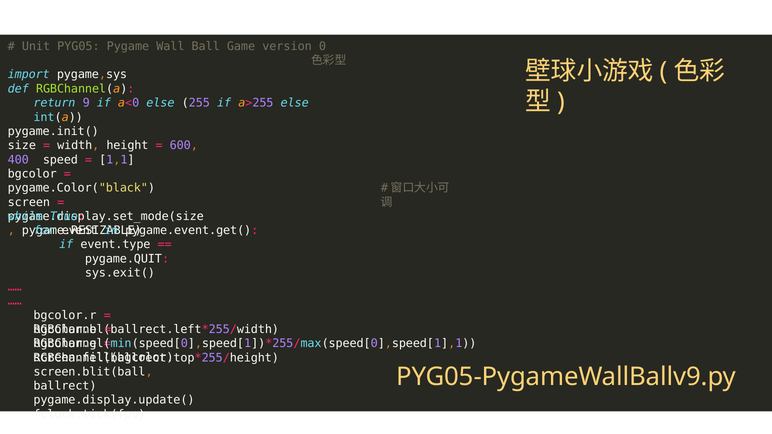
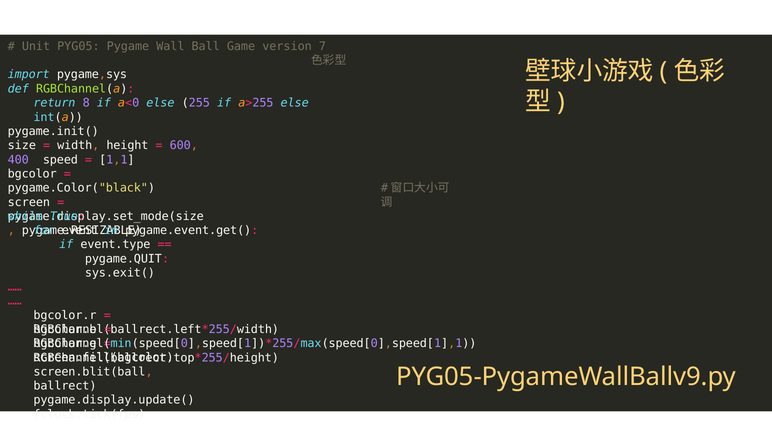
0: 0 -> 7
9: 9 -> 8
